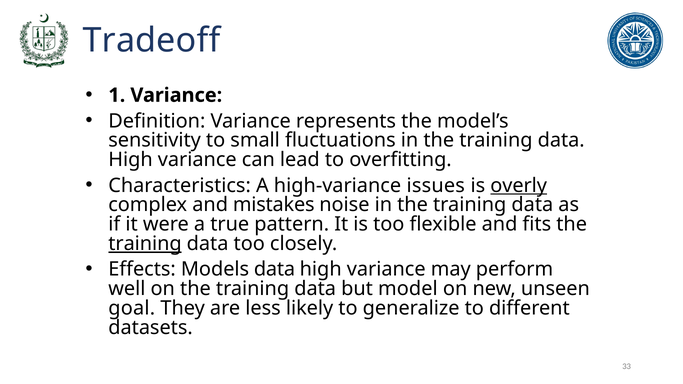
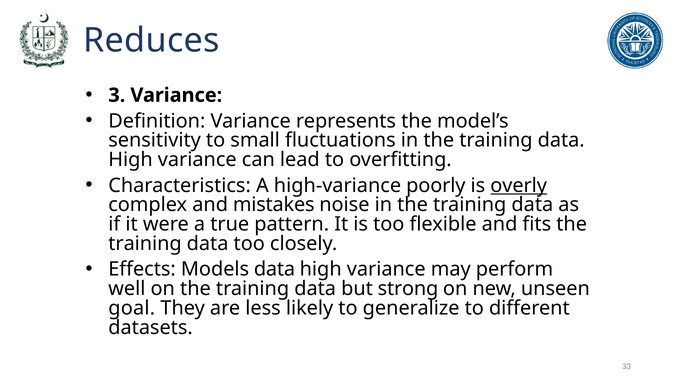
Tradeoff: Tradeoff -> Reduces
1: 1 -> 3
issues: issues -> poorly
training at (145, 244) underline: present -> none
model: model -> strong
